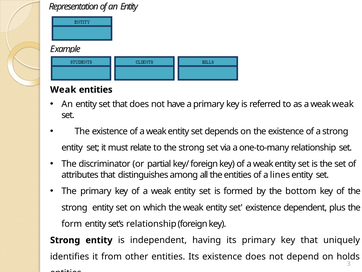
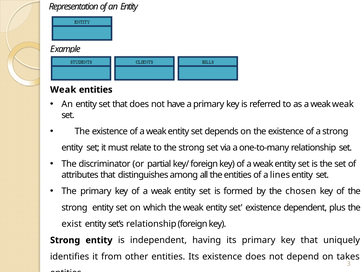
bottom: bottom -> chosen
form: form -> exist
holds: holds -> takes
